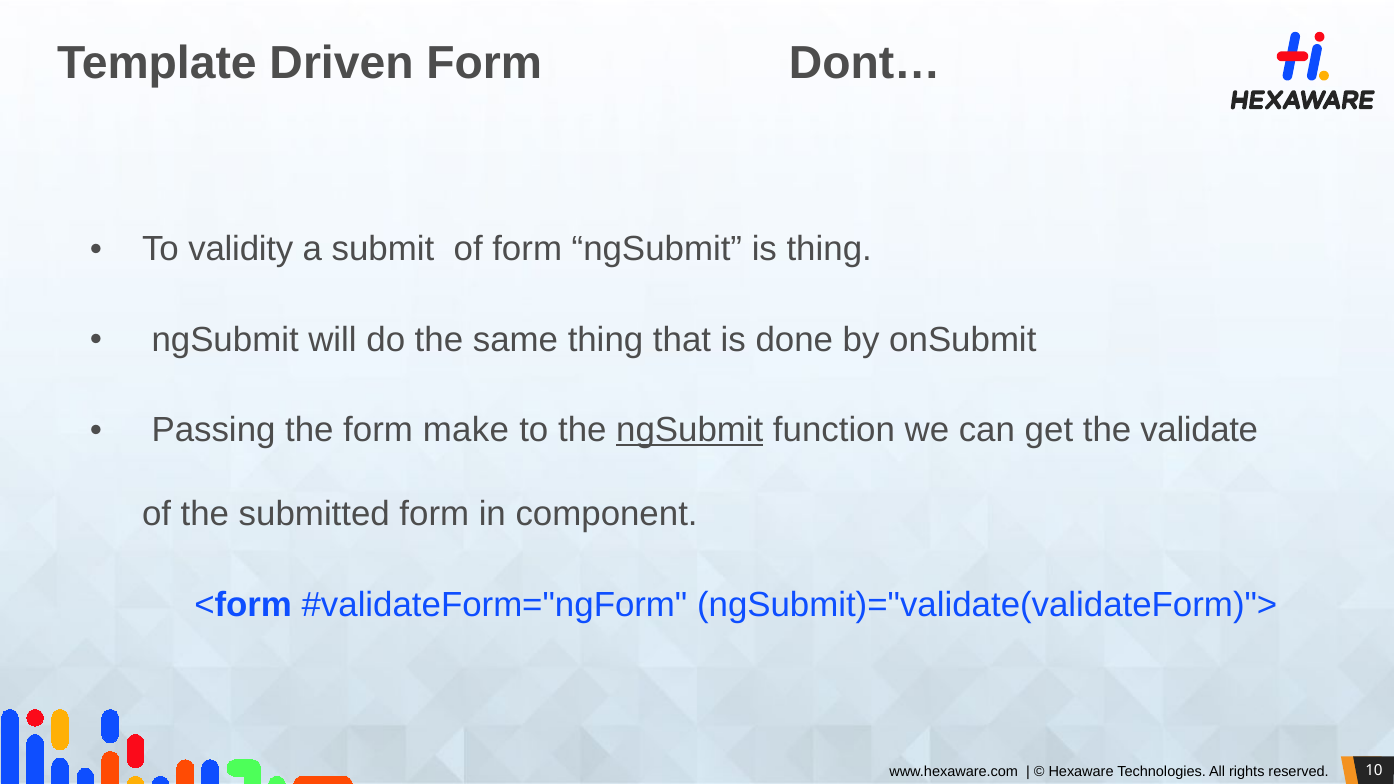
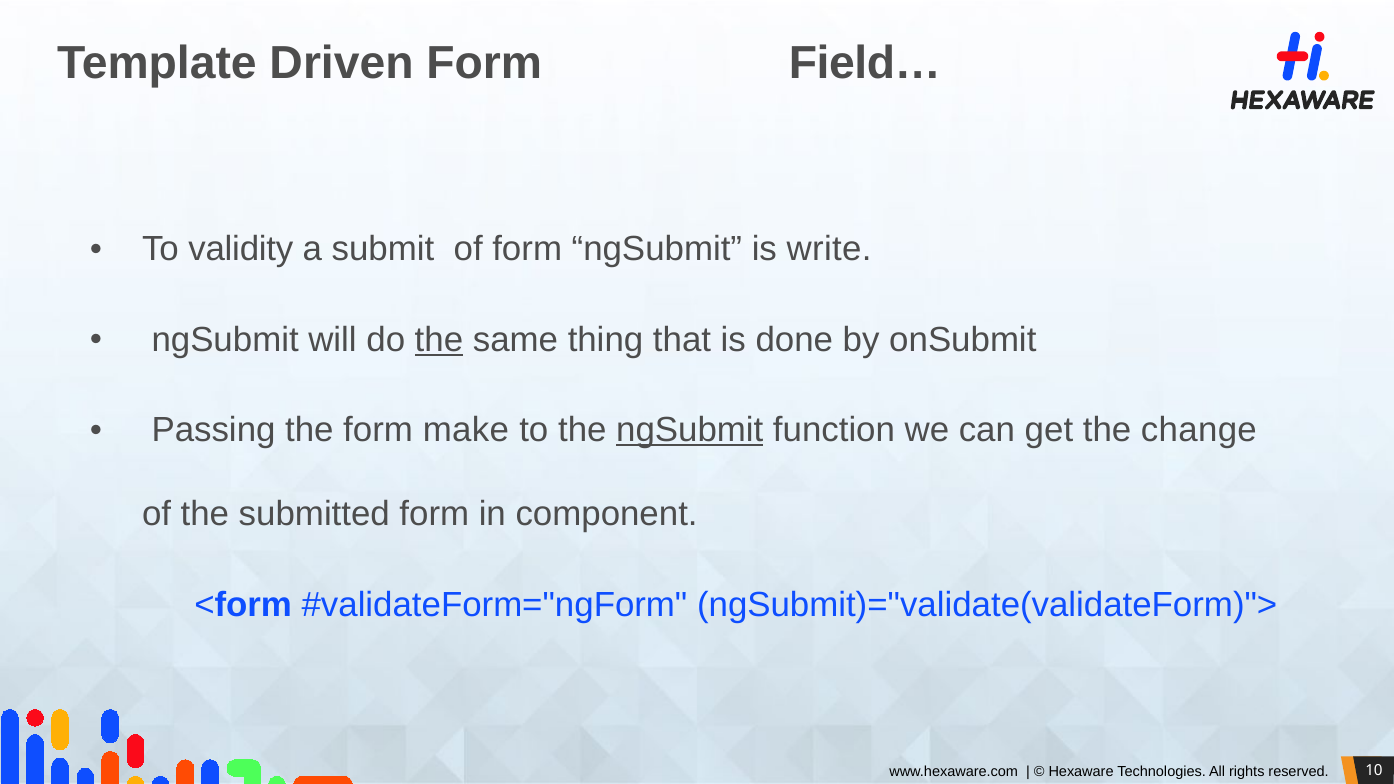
Dont…: Dont… -> Field…
is thing: thing -> write
the at (439, 340) underline: none -> present
validate: validate -> change
